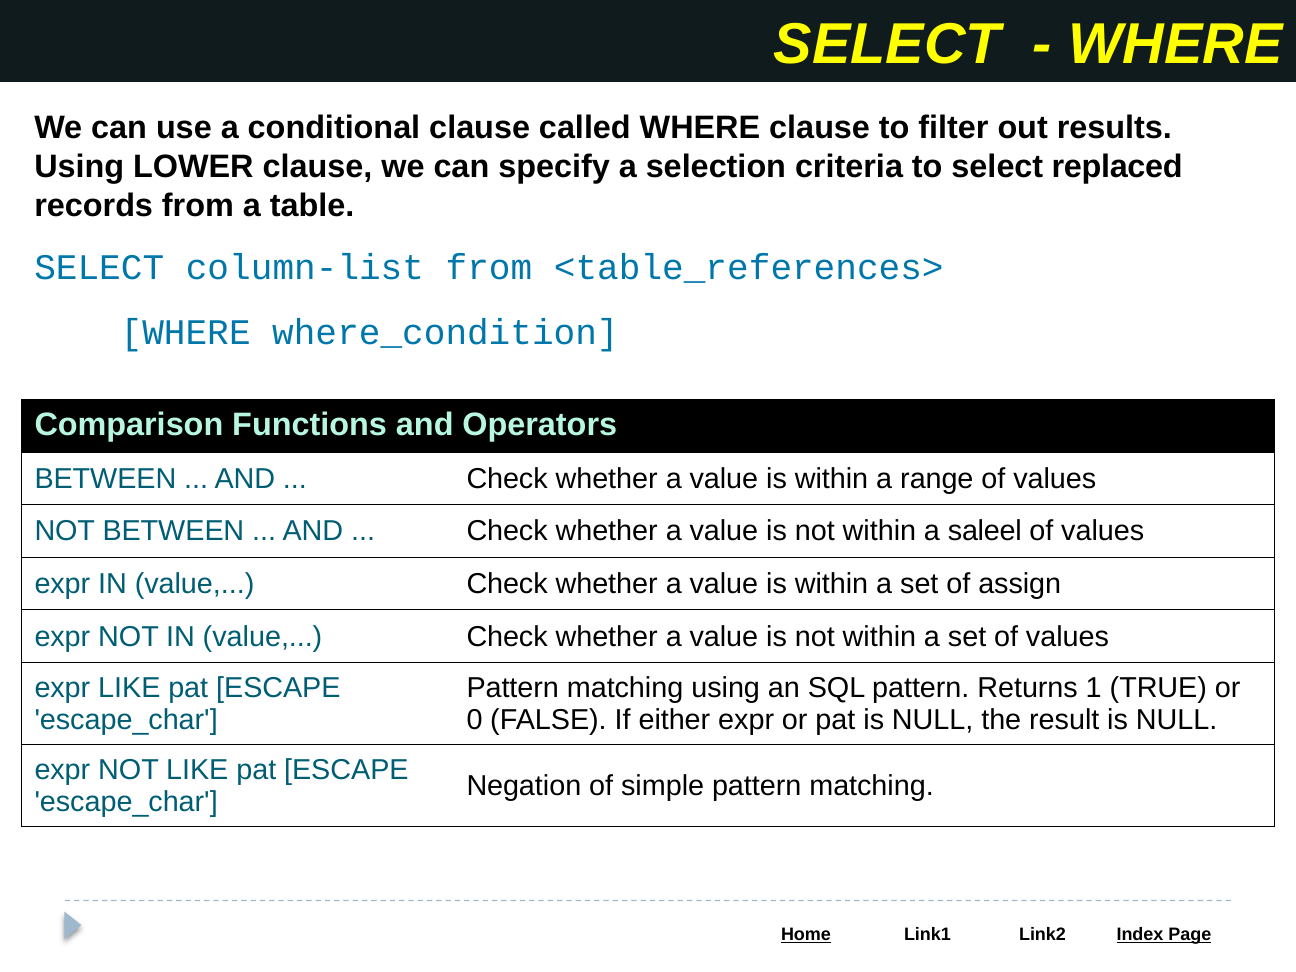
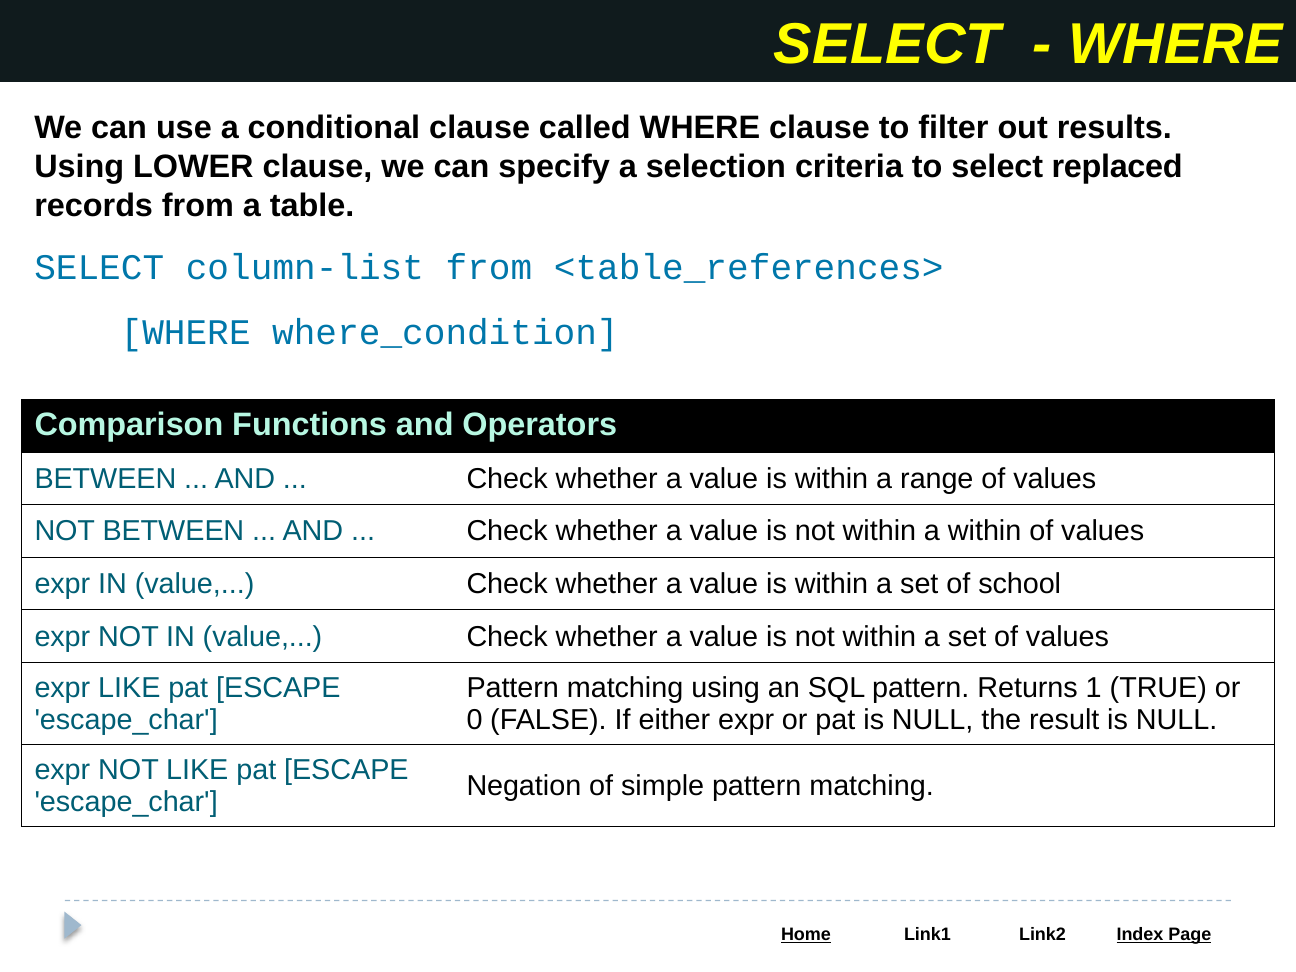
a saleel: saleel -> within
assign: assign -> school
